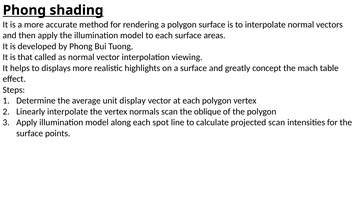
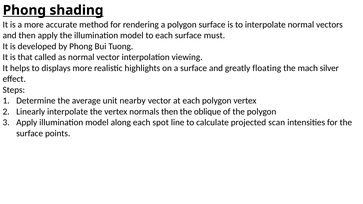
areas: areas -> must
concept: concept -> floating
table: table -> silver
display: display -> nearby
normals scan: scan -> then
